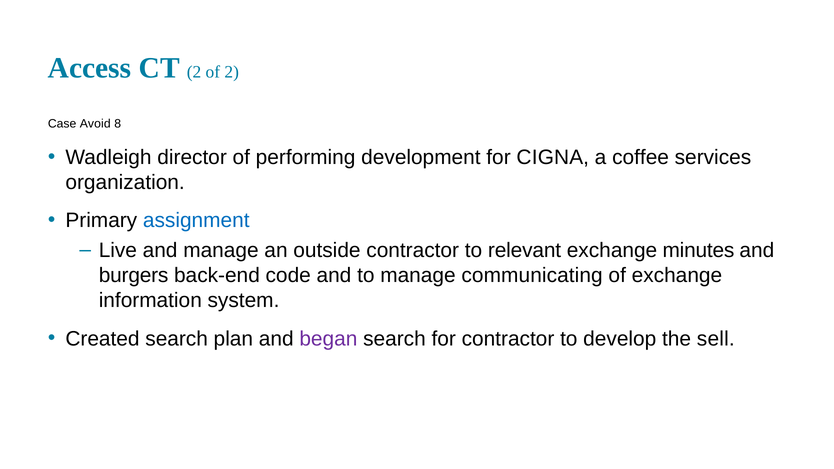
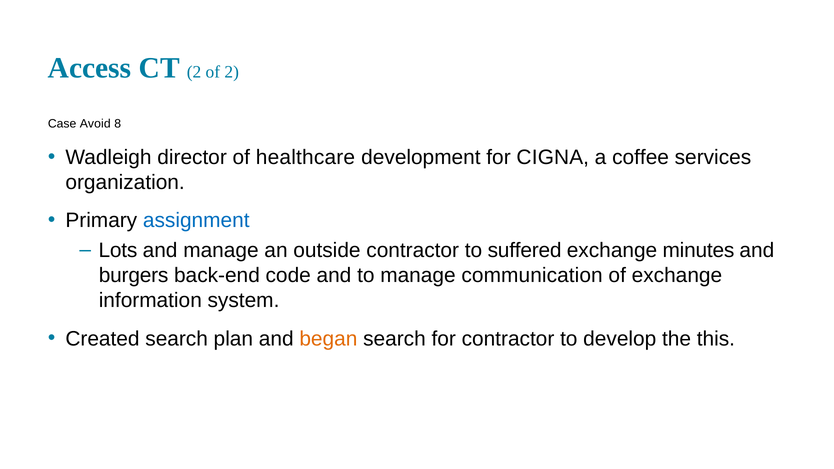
performing: performing -> healthcare
Live: Live -> Lots
relevant: relevant -> suffered
communicating: communicating -> communication
began colour: purple -> orange
sell: sell -> this
